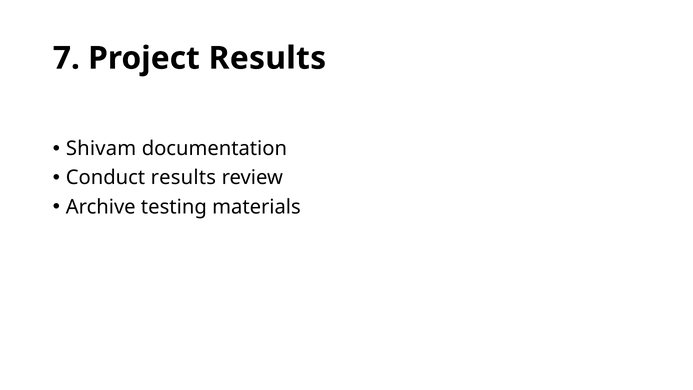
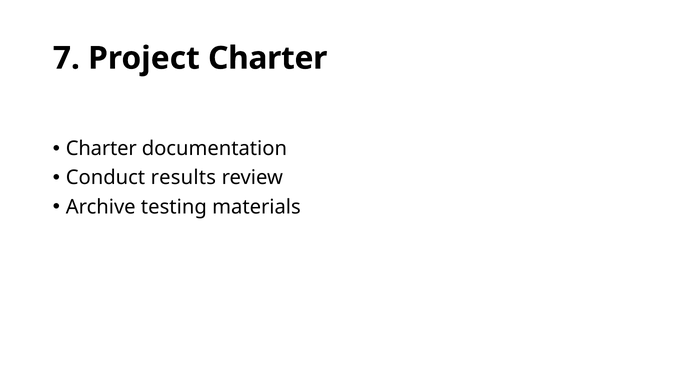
Project Results: Results -> Charter
Shivam at (101, 149): Shivam -> Charter
